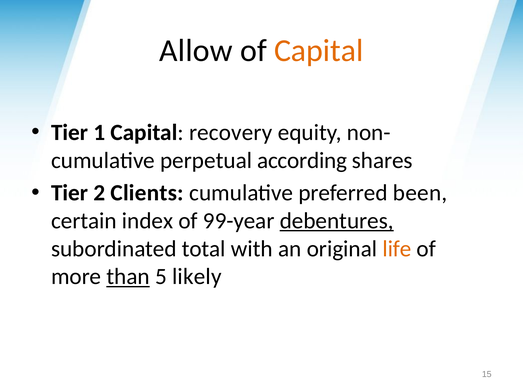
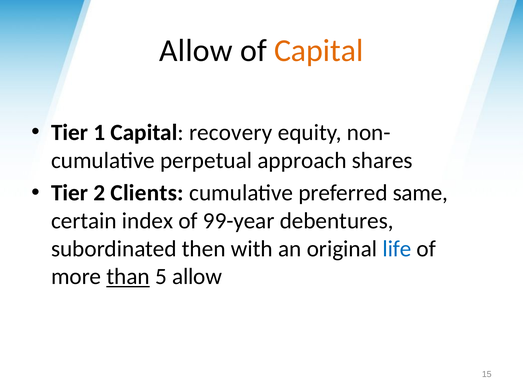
according: according -> approach
been: been -> same
debentures underline: present -> none
total: total -> then
life colour: orange -> blue
5 likely: likely -> allow
